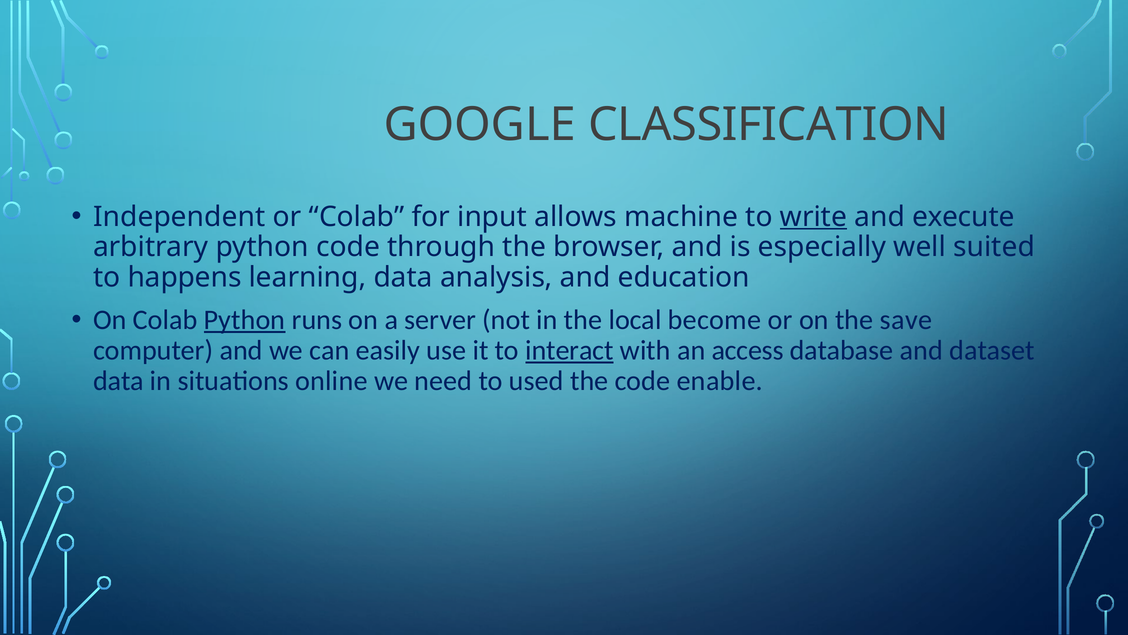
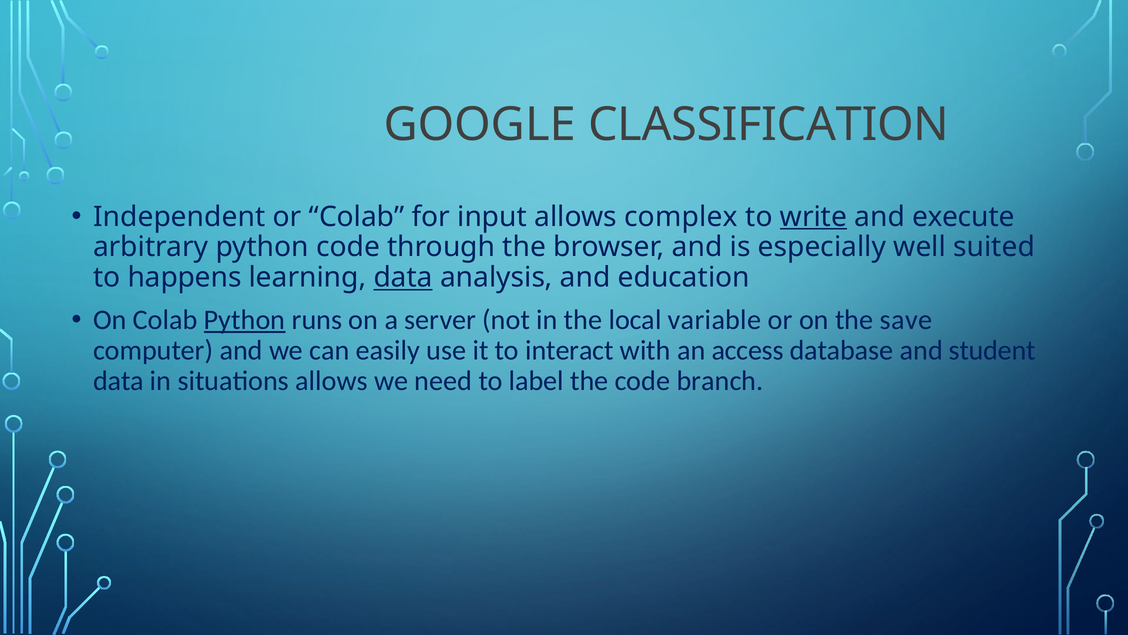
machine: machine -> complex
data at (403, 277) underline: none -> present
become: become -> variable
interact underline: present -> none
dataset: dataset -> student
situations online: online -> allows
used: used -> label
enable: enable -> branch
